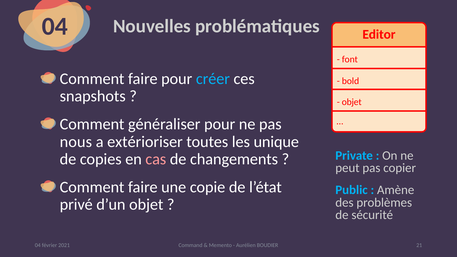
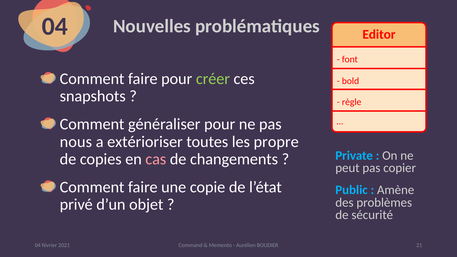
créer colour: light blue -> light green
objet at (352, 102): objet -> règle
unique: unique -> propre
